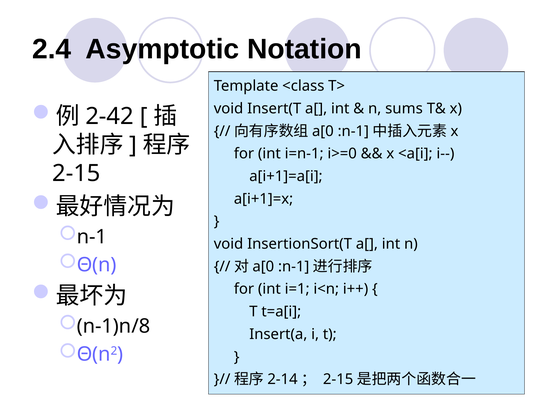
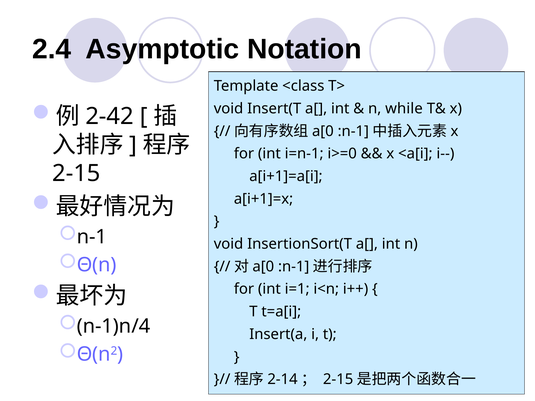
sums: sums -> while
n-1)n/8: n-1)n/8 -> n-1)n/4
